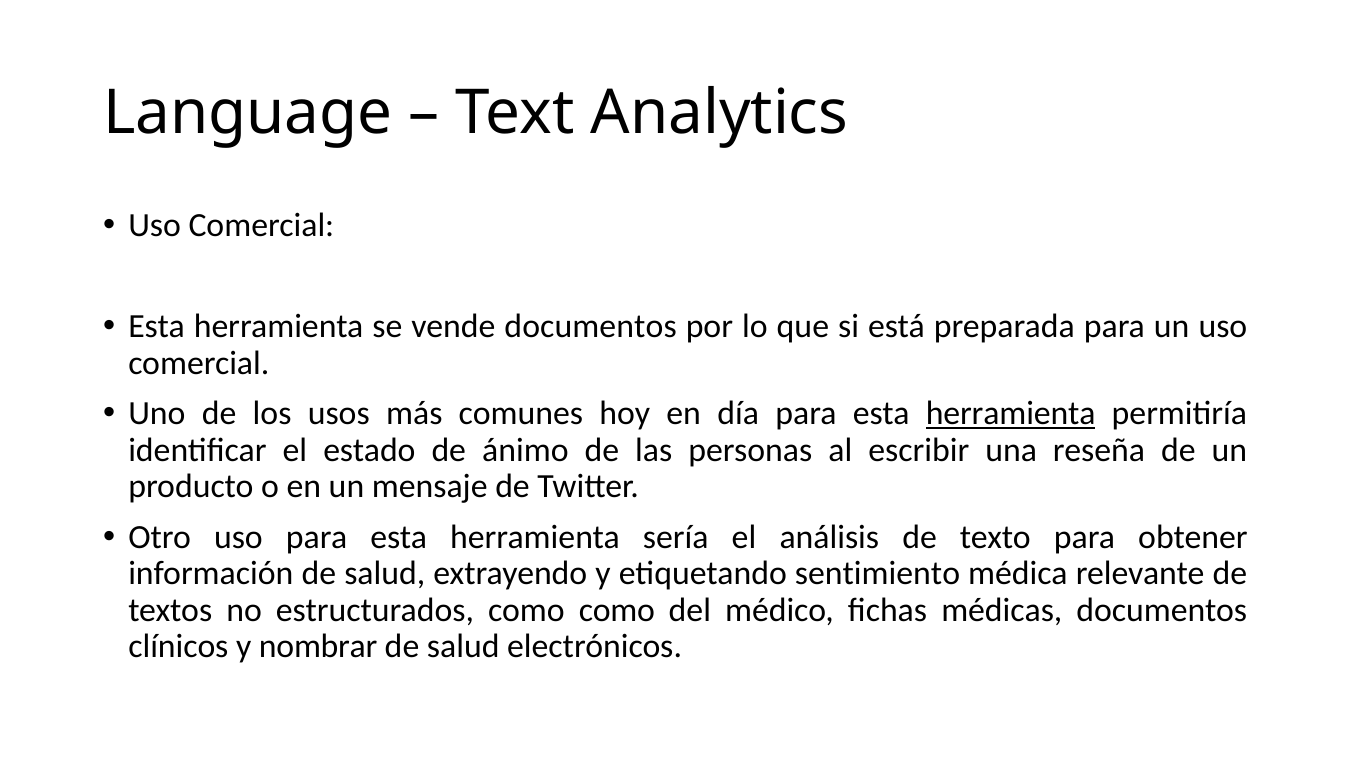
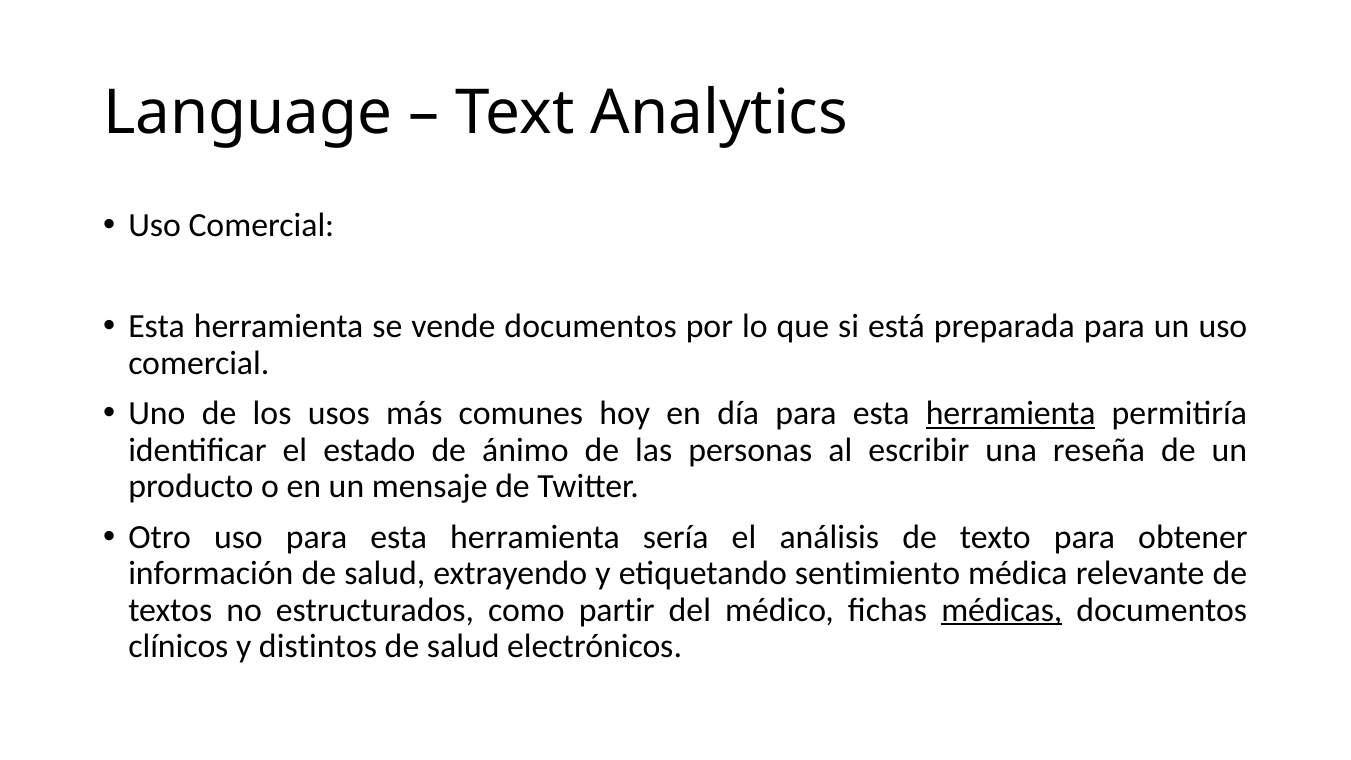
como como: como -> partir
médicas underline: none -> present
nombrar: nombrar -> distintos
